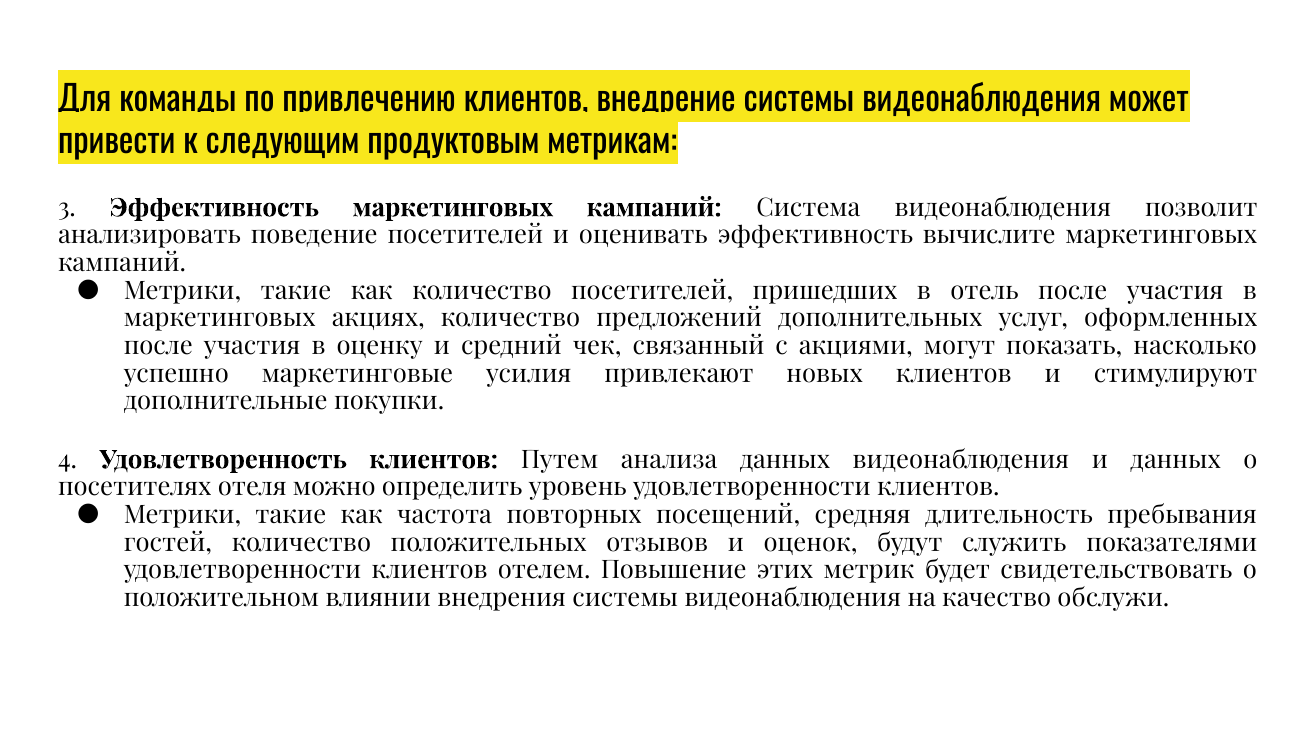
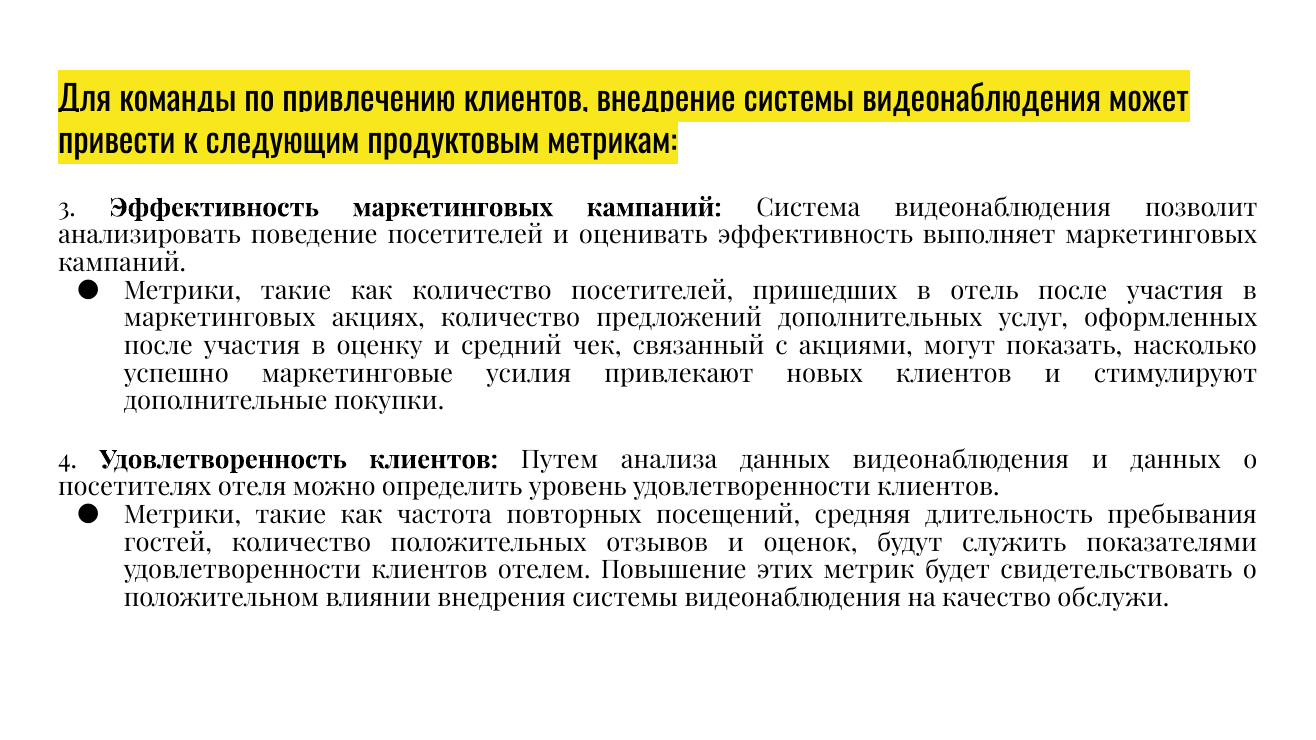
вычислите: вычислите -> выполняет
